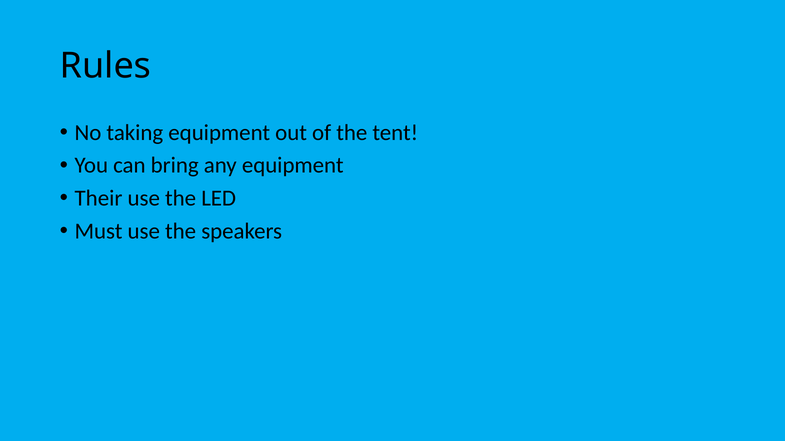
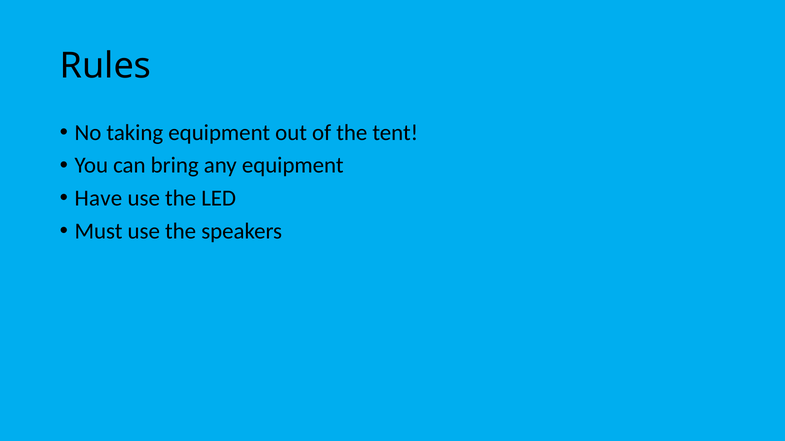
Their: Their -> Have
